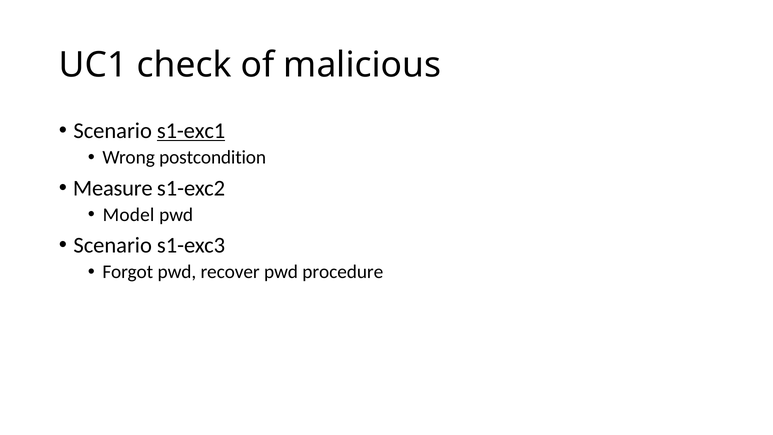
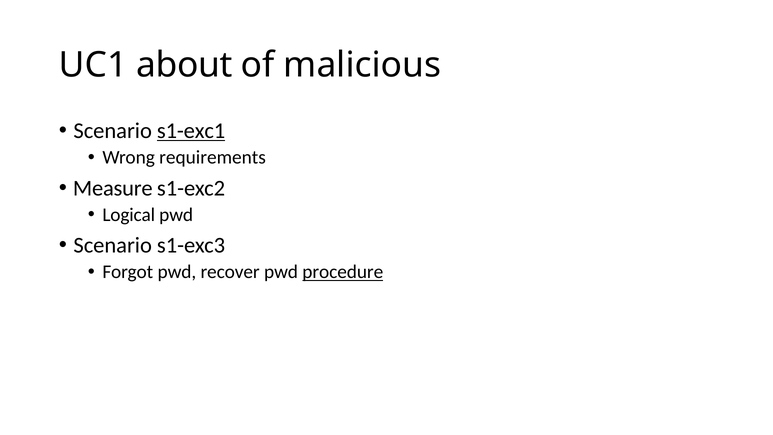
check: check -> about
postcondition: postcondition -> requirements
Model: Model -> Logical
procedure underline: none -> present
